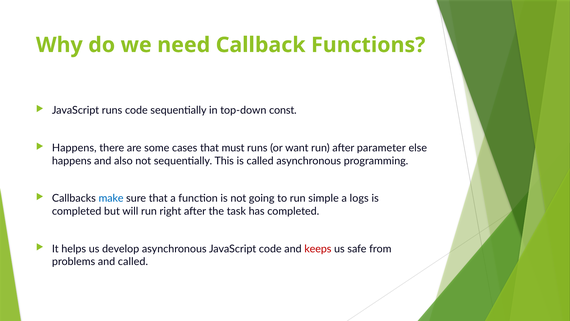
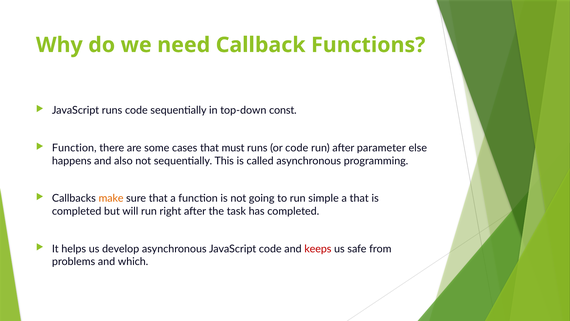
Happens at (74, 148): Happens -> Function
or want: want -> code
make colour: blue -> orange
a logs: logs -> that
and called: called -> which
